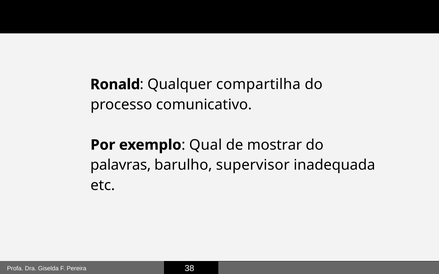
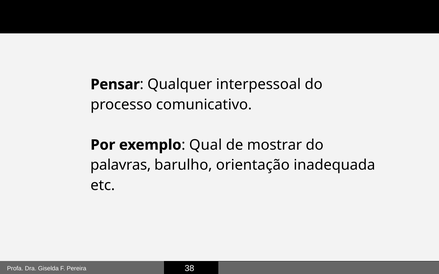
Ronald: Ronald -> Pensar
compartilha: compartilha -> interpessoal
supervisor: supervisor -> orientação
